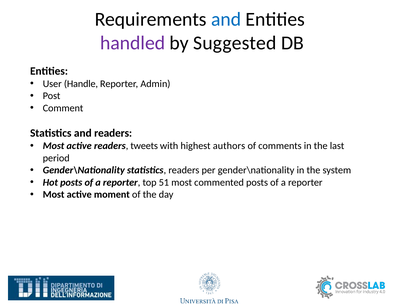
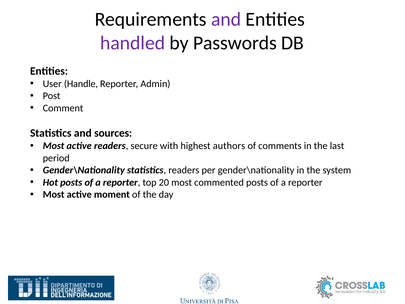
and at (226, 19) colour: blue -> purple
Suggested: Suggested -> Passwords
and readers: readers -> sources
tweets: tweets -> secure
51: 51 -> 20
